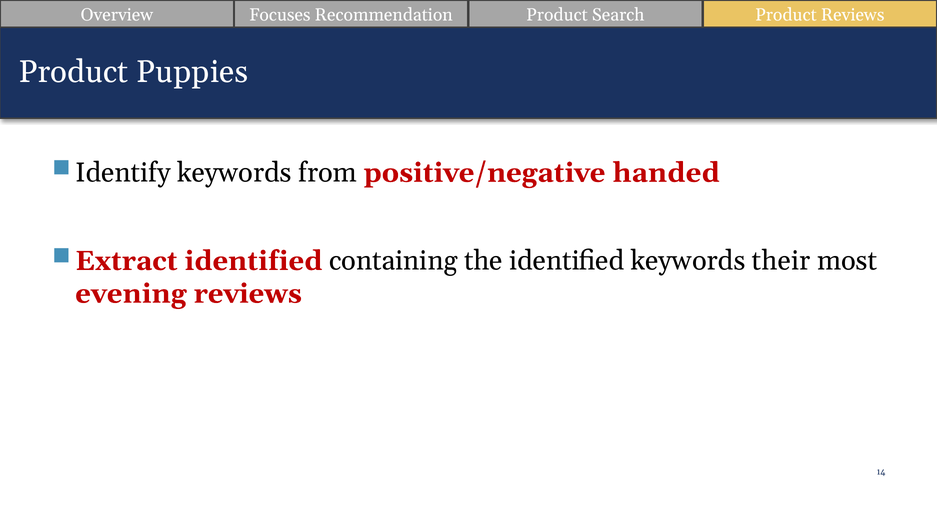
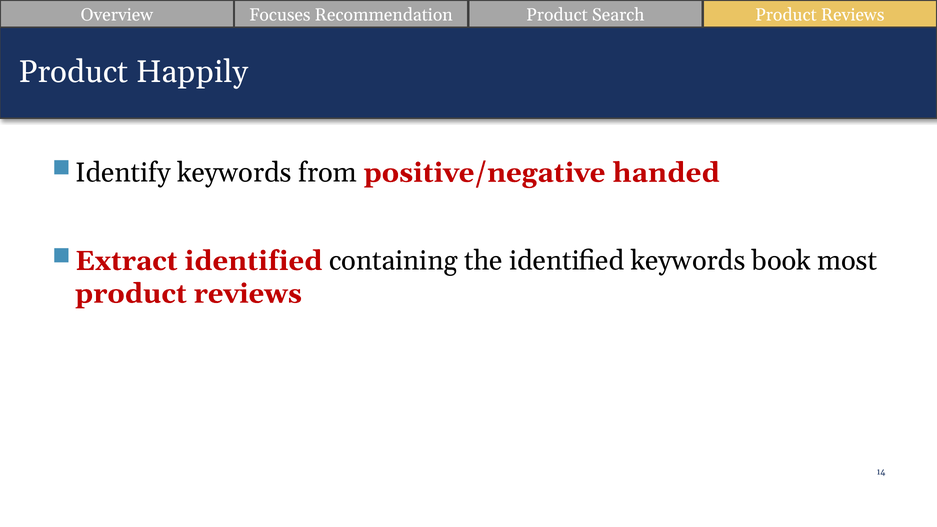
Puppies: Puppies -> Happily
their: their -> book
evening at (131, 294): evening -> product
